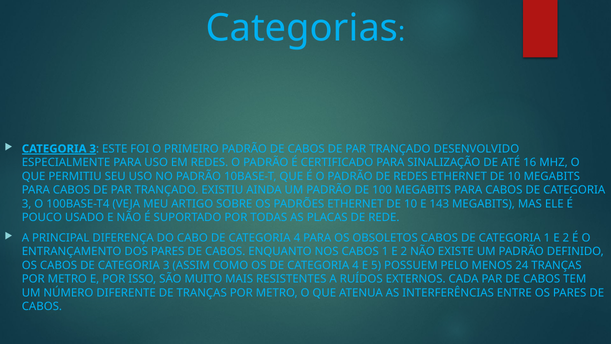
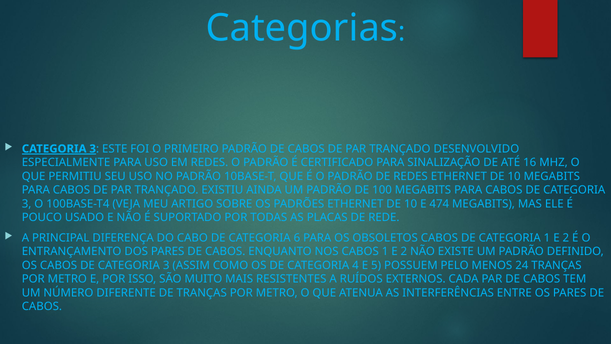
143: 143 -> 474
CABO DE CATEGORIA 4: 4 -> 6
